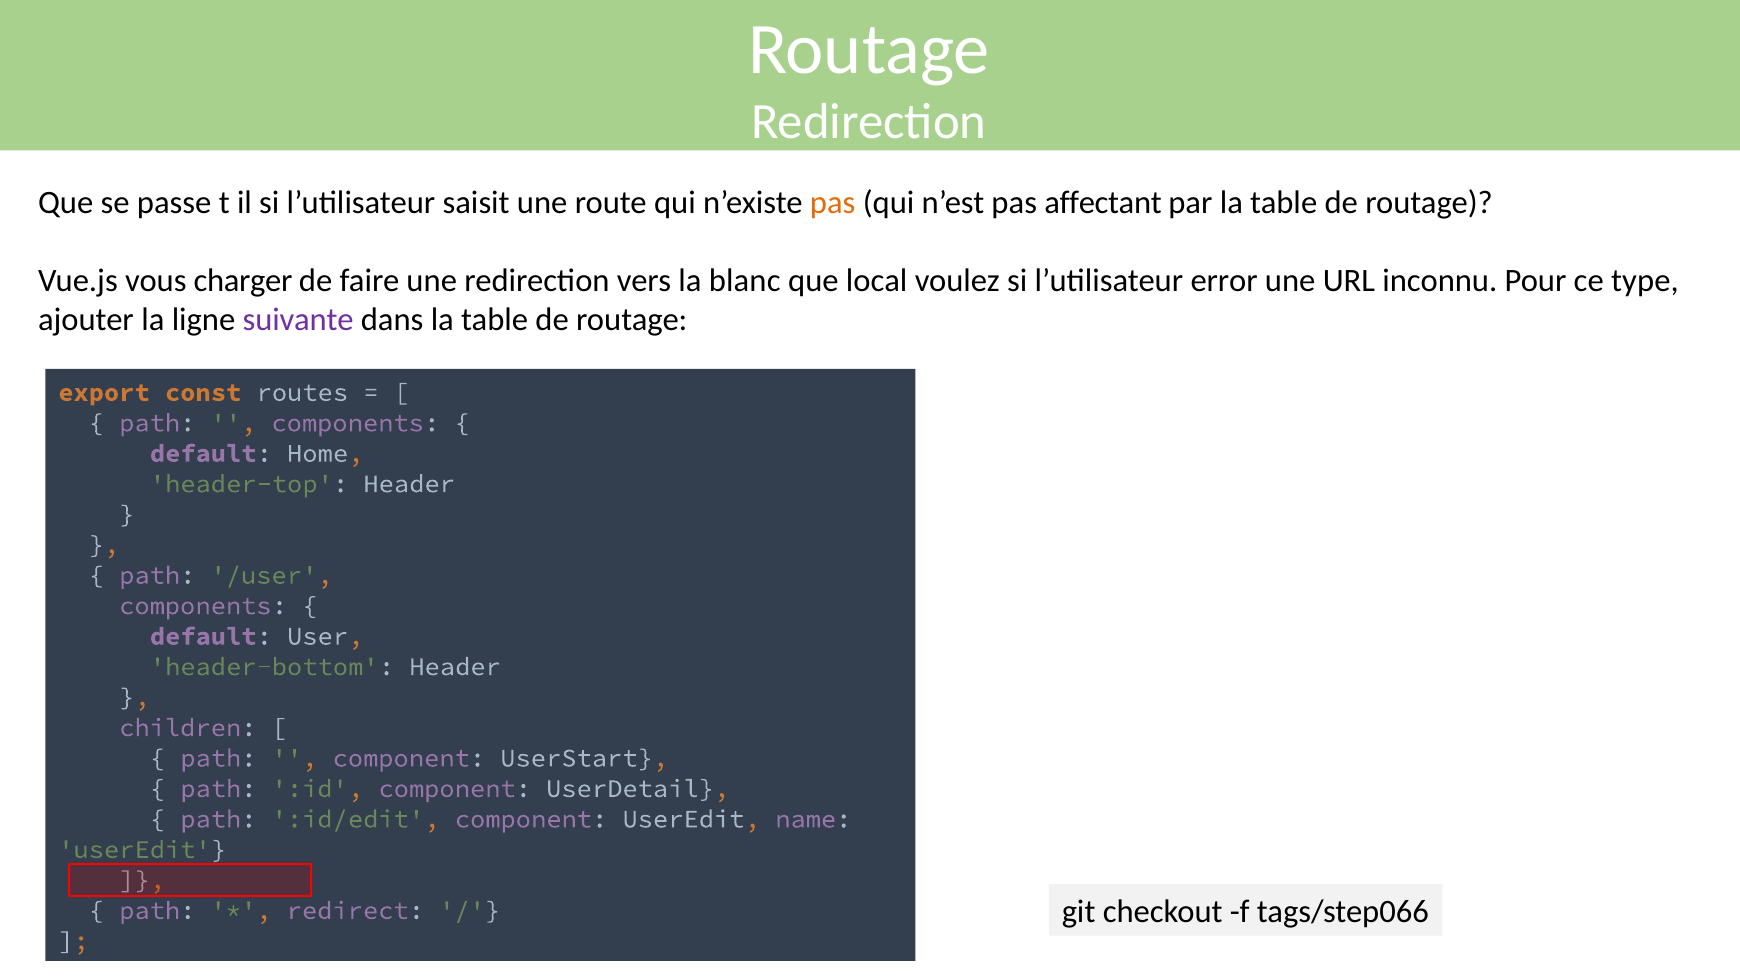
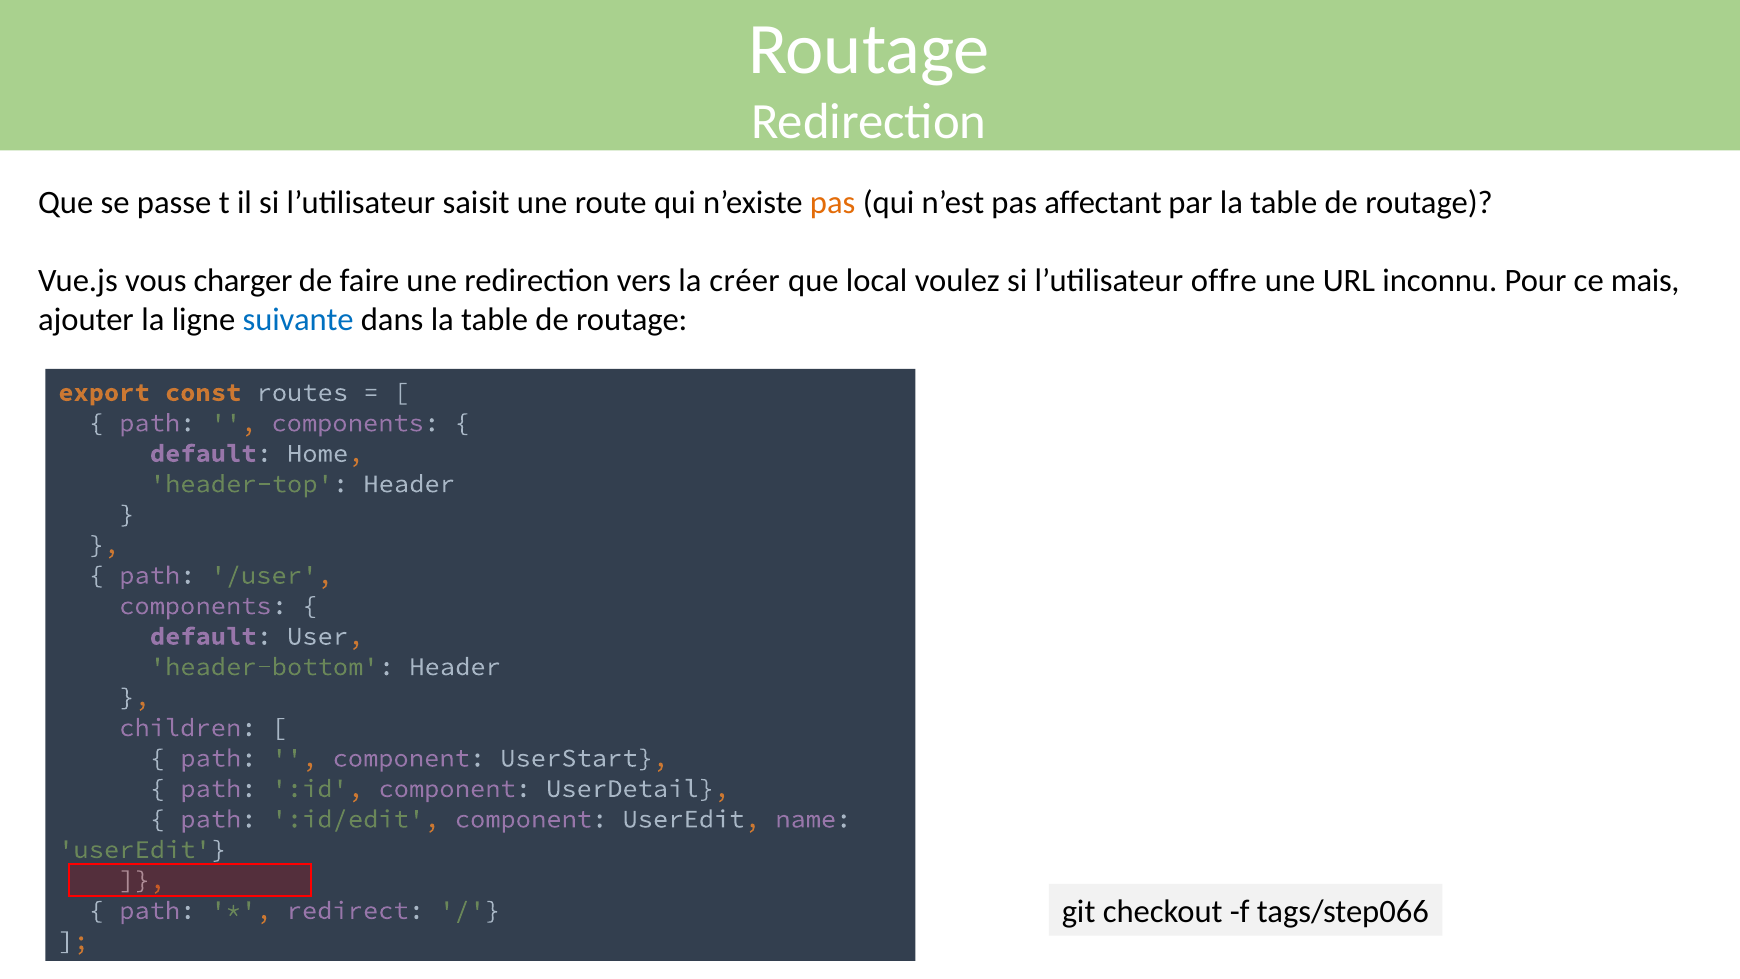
blanc: blanc -> créer
error: error -> offre
type: type -> mais
suivante colour: purple -> blue
